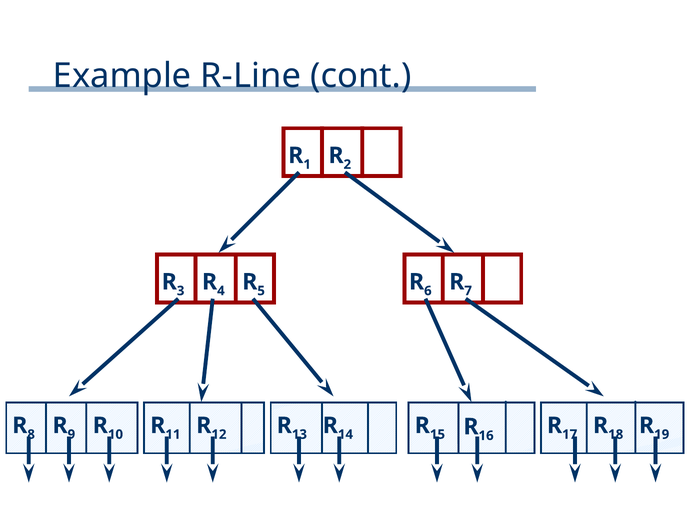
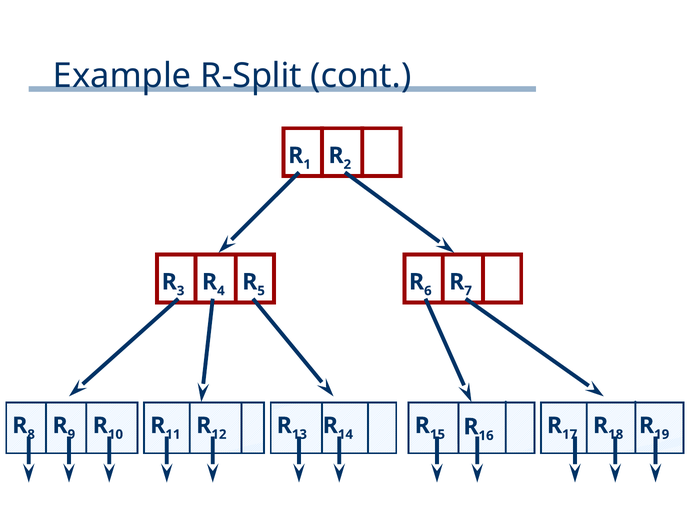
R-Line: R-Line -> R-Split
